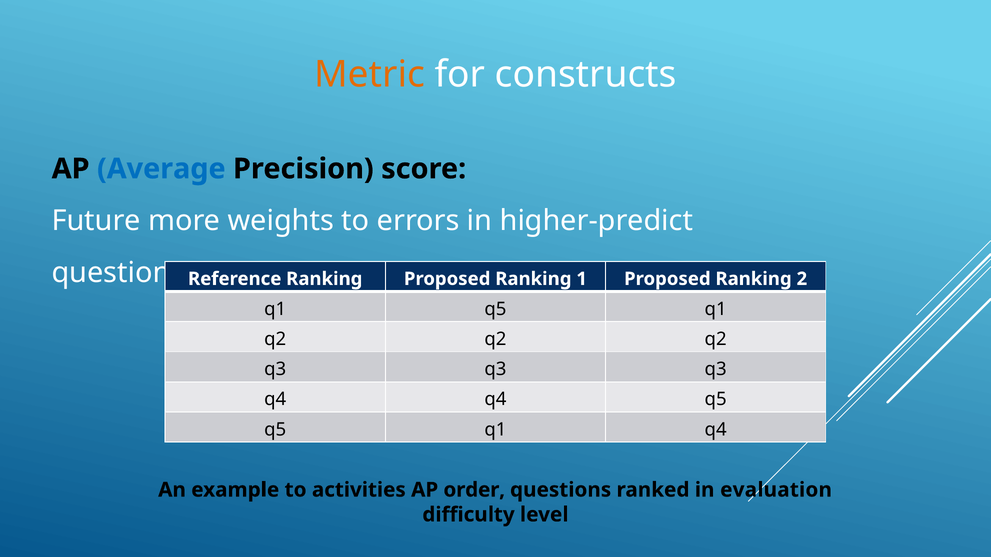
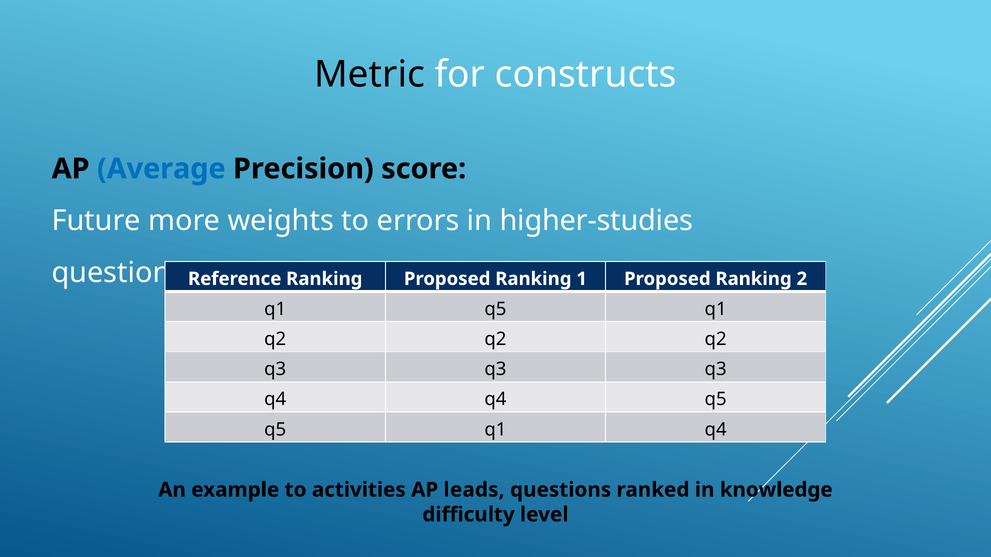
Metric colour: orange -> black
higher-predict: higher-predict -> higher-studies
order: order -> leads
evaluation: evaluation -> knowledge
